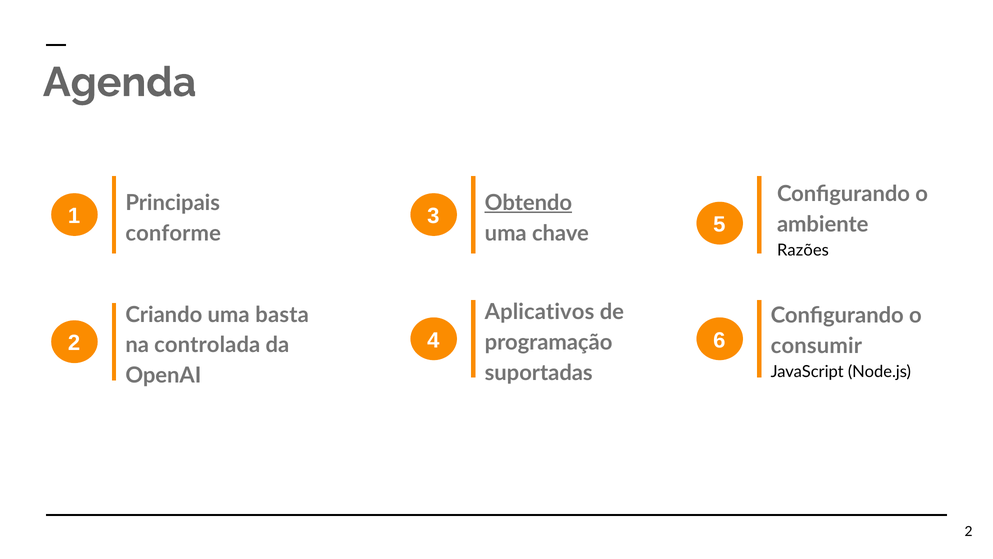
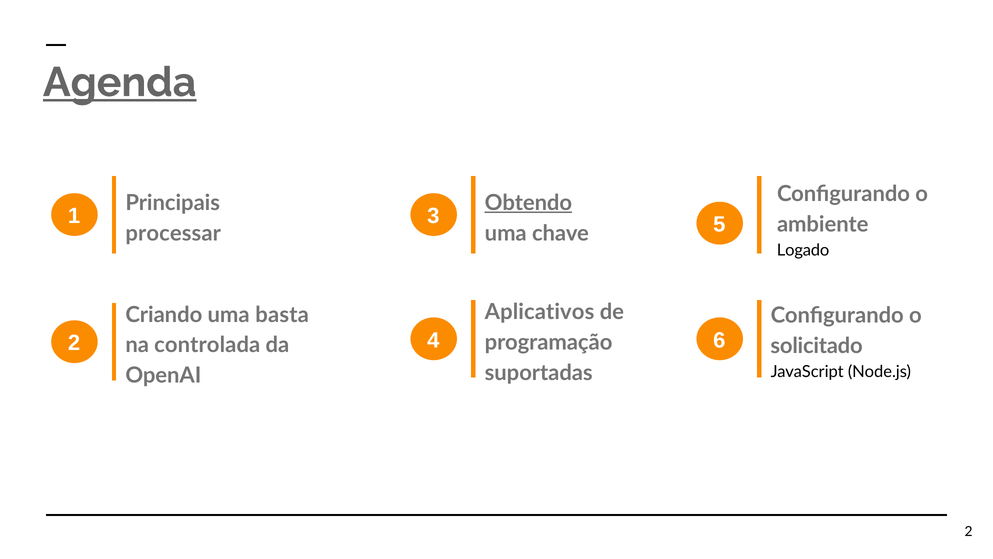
Agenda underline: none -> present
conforme: conforme -> processar
Razões: Razões -> Logado
consumir: consumir -> solicitado
